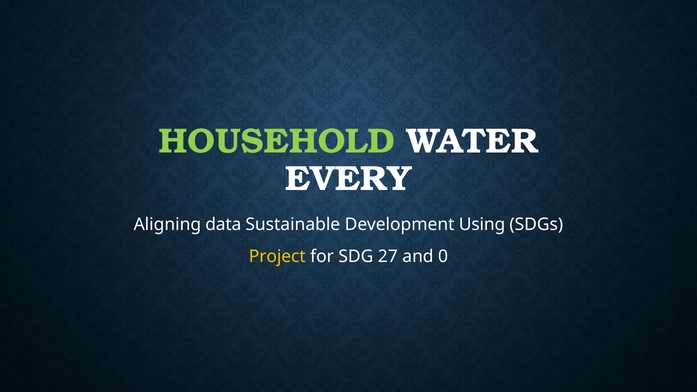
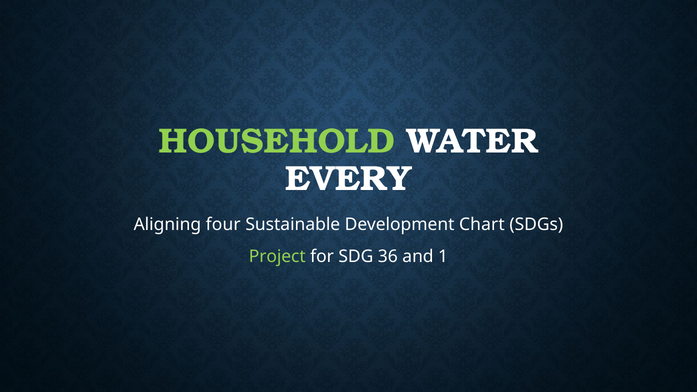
data: data -> four
Using: Using -> Chart
Project colour: yellow -> light green
27: 27 -> 36
0: 0 -> 1
